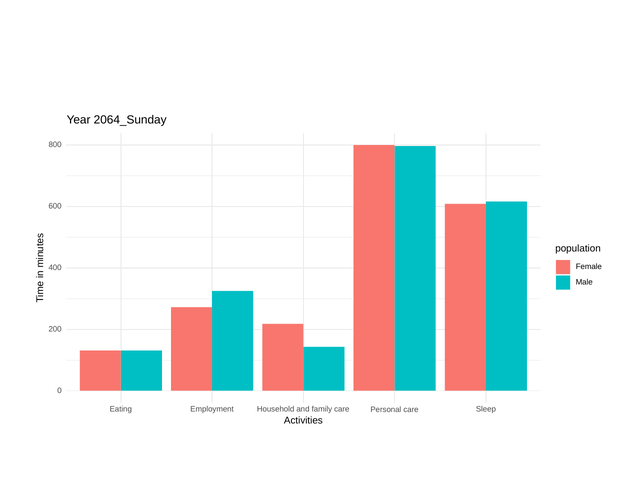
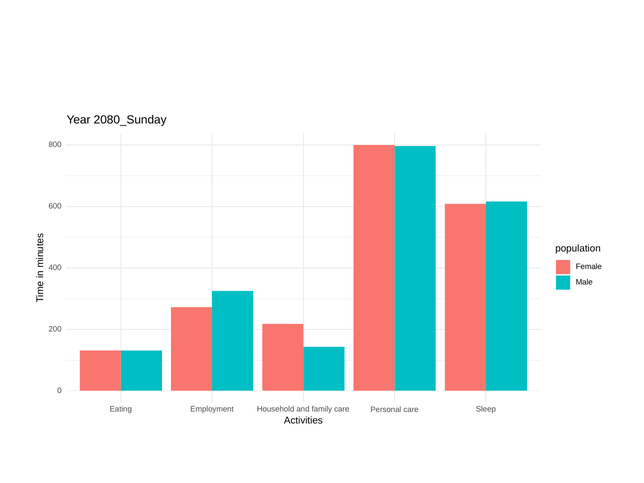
2064_Sunday: 2064_Sunday -> 2080_Sunday
